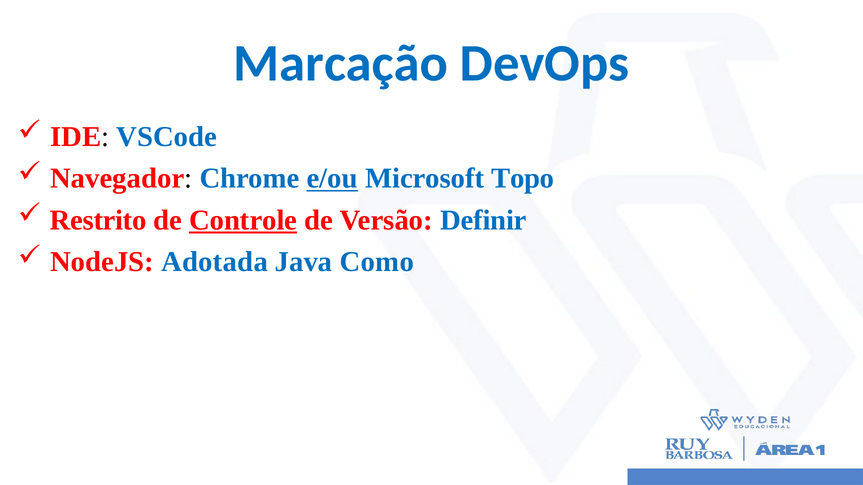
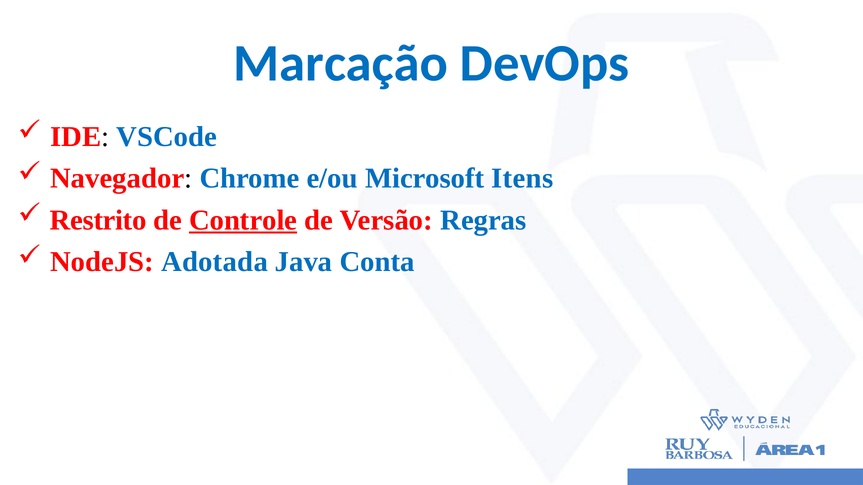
e/ou underline: present -> none
Topo: Topo -> Itens
Definir: Definir -> Regras
Como: Como -> Conta
